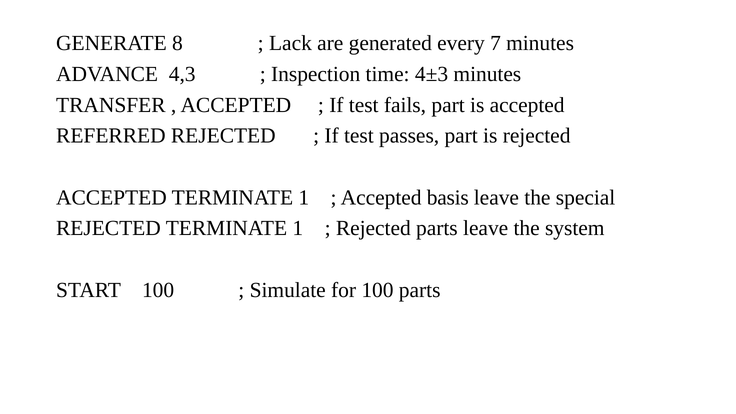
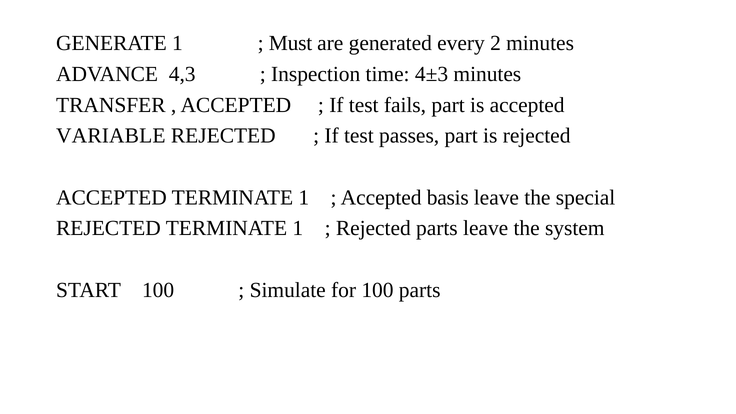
GENERATE 8: 8 -> 1
Lack: Lack -> Must
7: 7 -> 2
REFERRED: REFERRED -> VARIABLE
